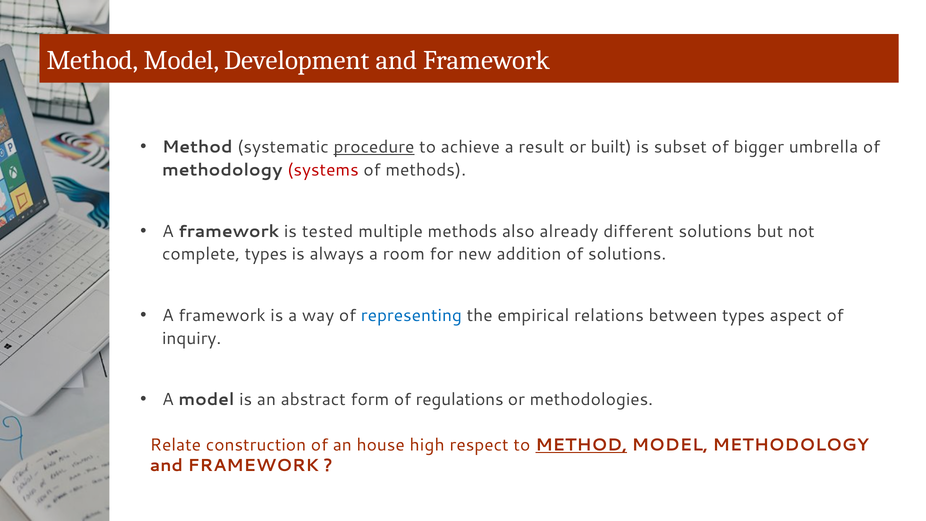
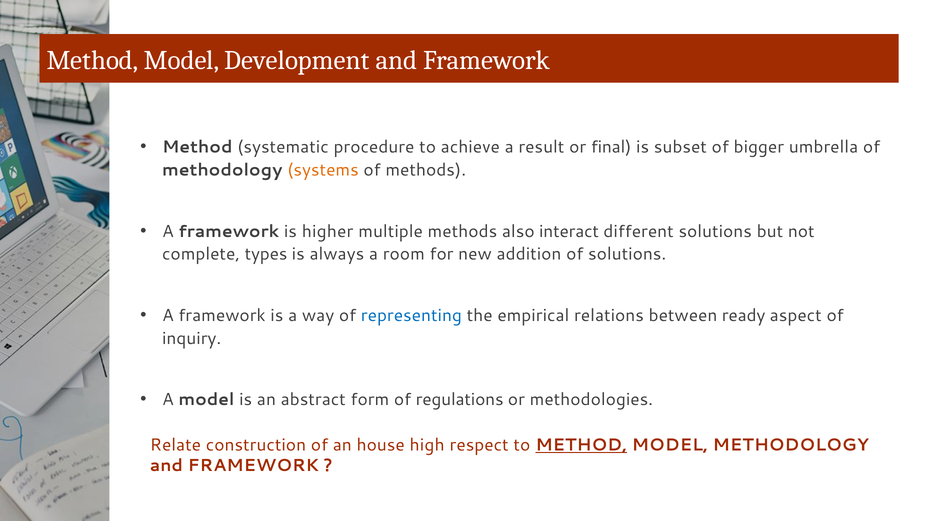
procedure underline: present -> none
built: built -> final
systems colour: red -> orange
tested: tested -> higher
already: already -> interact
between types: types -> ready
